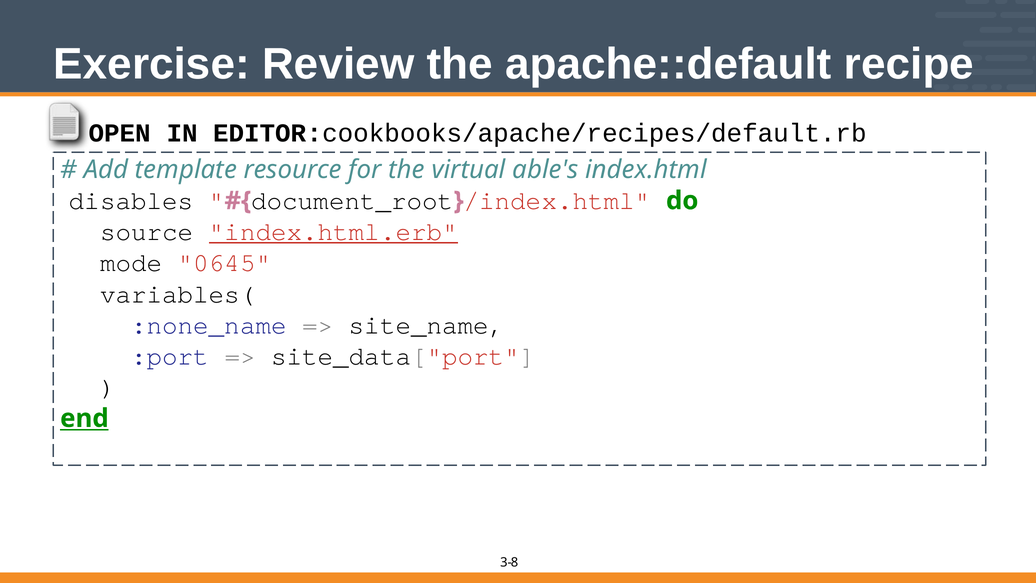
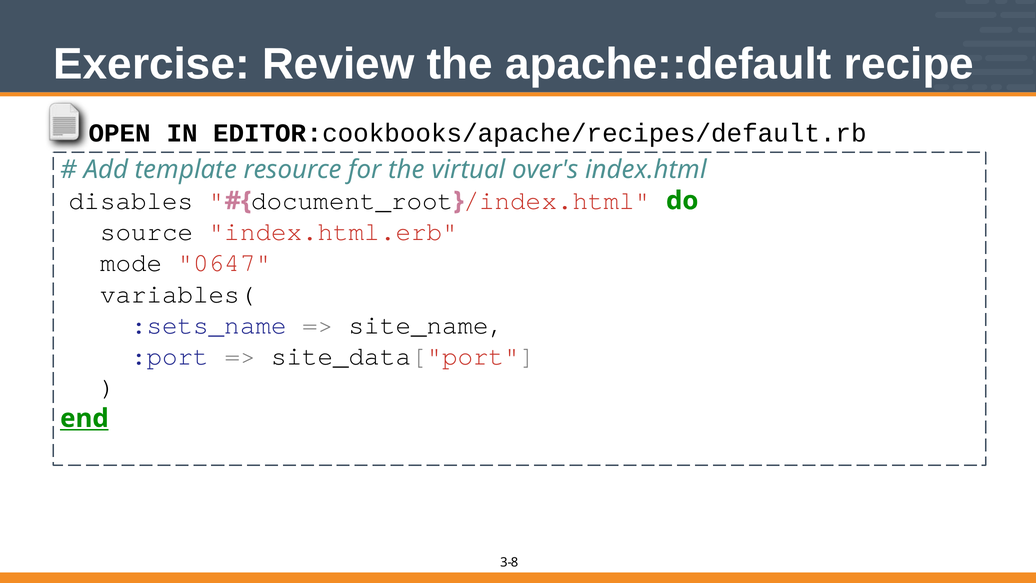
able's: able's -> over's
index.html.erb underline: present -> none
0645: 0645 -> 0647
:none_name: :none_name -> :sets_name
